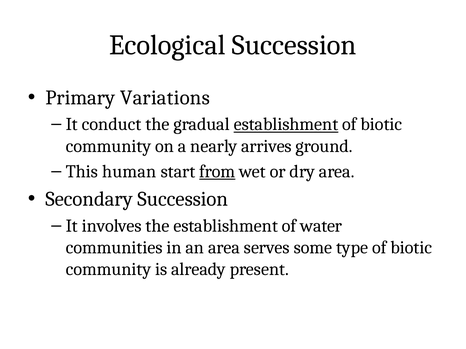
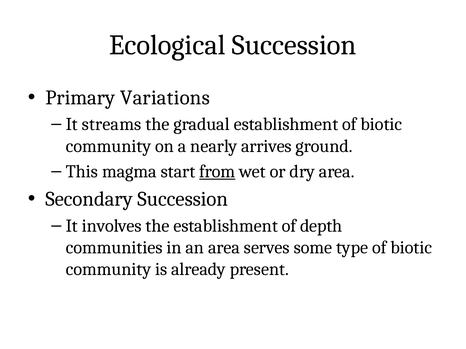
conduct: conduct -> streams
establishment at (286, 125) underline: present -> none
human: human -> magma
water: water -> depth
